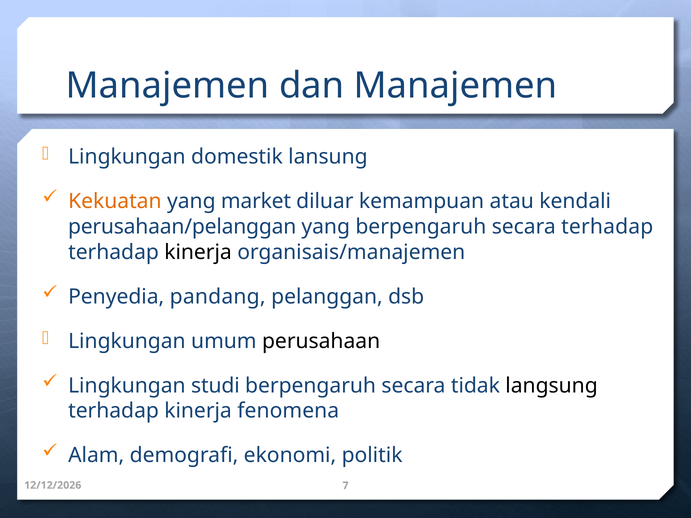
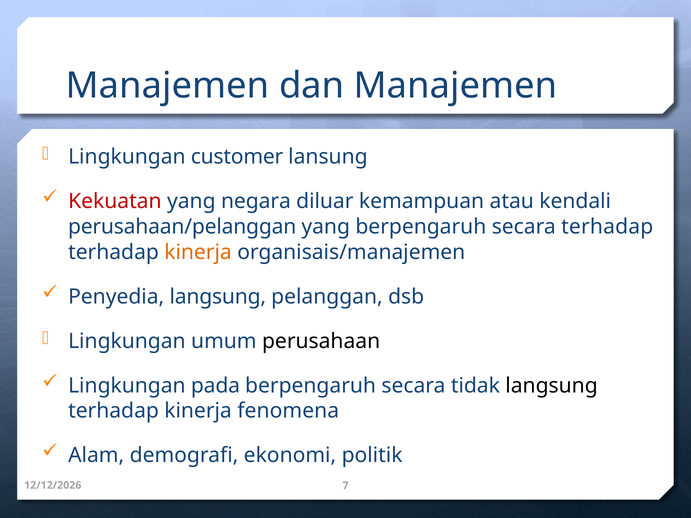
domestik: domestik -> customer
Kekuatan colour: orange -> red
market: market -> negara
kinerja at (198, 252) colour: black -> orange
Penyedia pandang: pandang -> langsung
studi: studi -> pada
